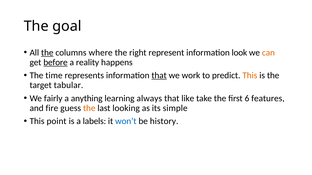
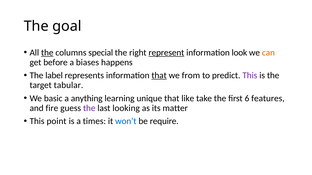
where: where -> special
represent underline: none -> present
before underline: present -> none
reality: reality -> biases
time: time -> label
work: work -> from
This at (250, 76) colour: orange -> purple
fairly: fairly -> basic
always: always -> unique
the at (89, 108) colour: orange -> purple
simple: simple -> matter
labels: labels -> times
history: history -> require
